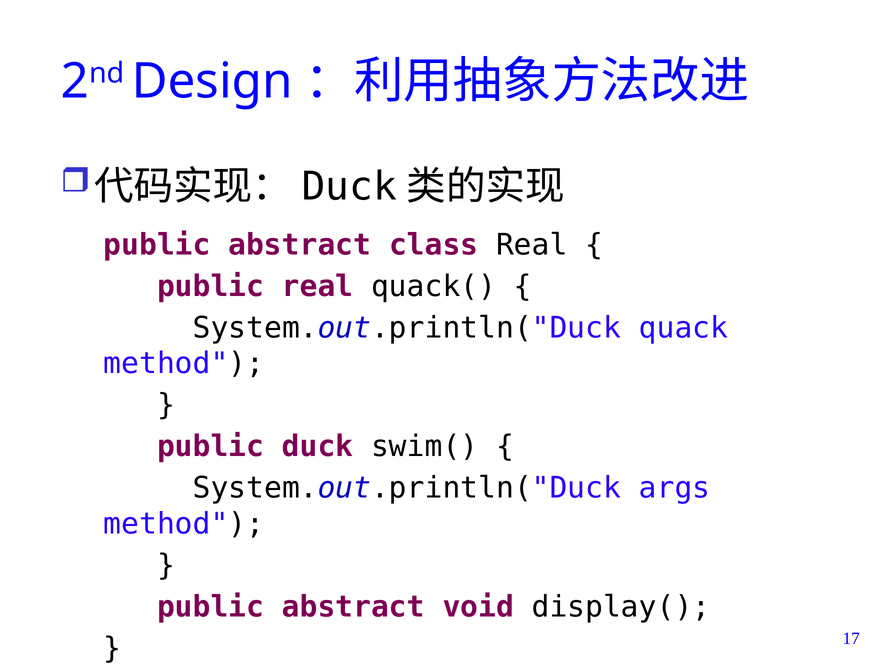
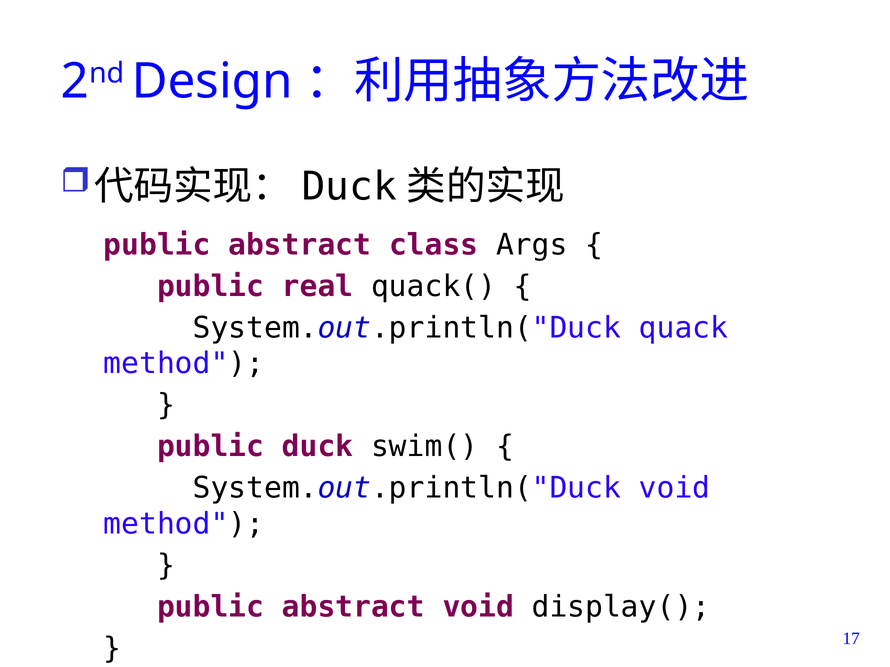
class Real: Real -> Args
System.out.println("Duck args: args -> void
